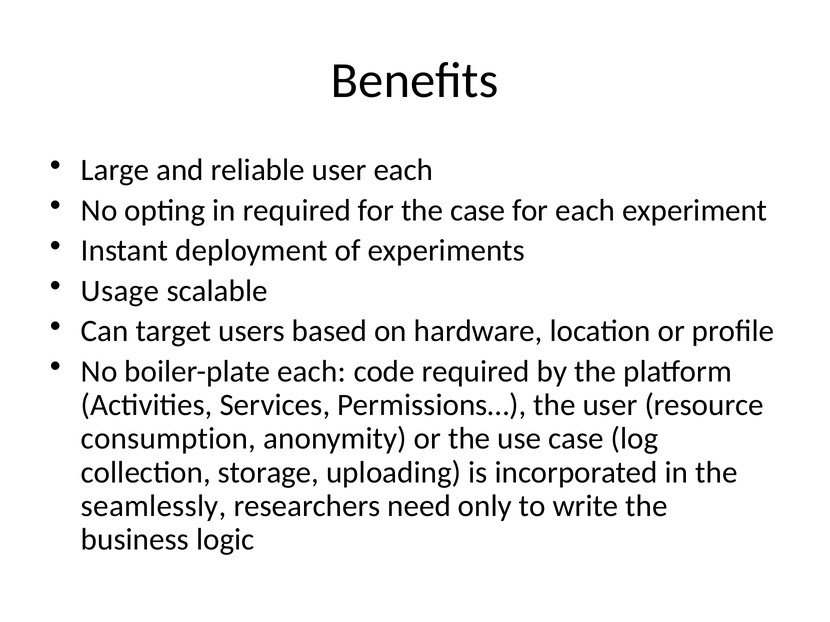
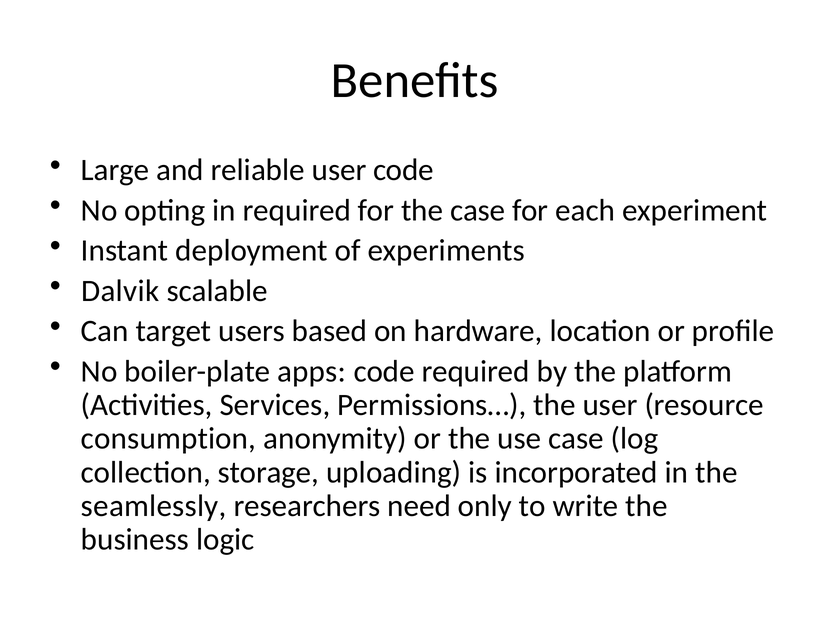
user each: each -> code
Usage: Usage -> Dalvik
boiler-plate each: each -> apps
